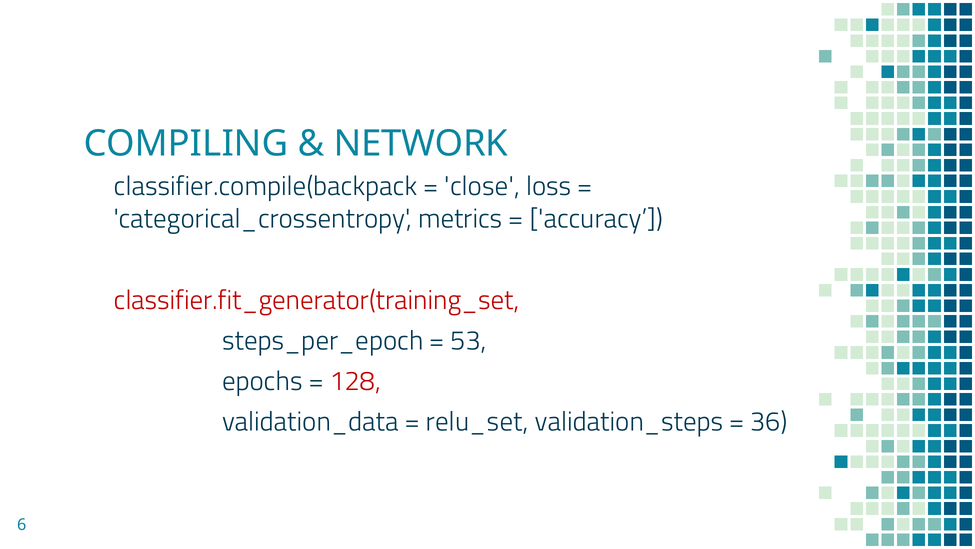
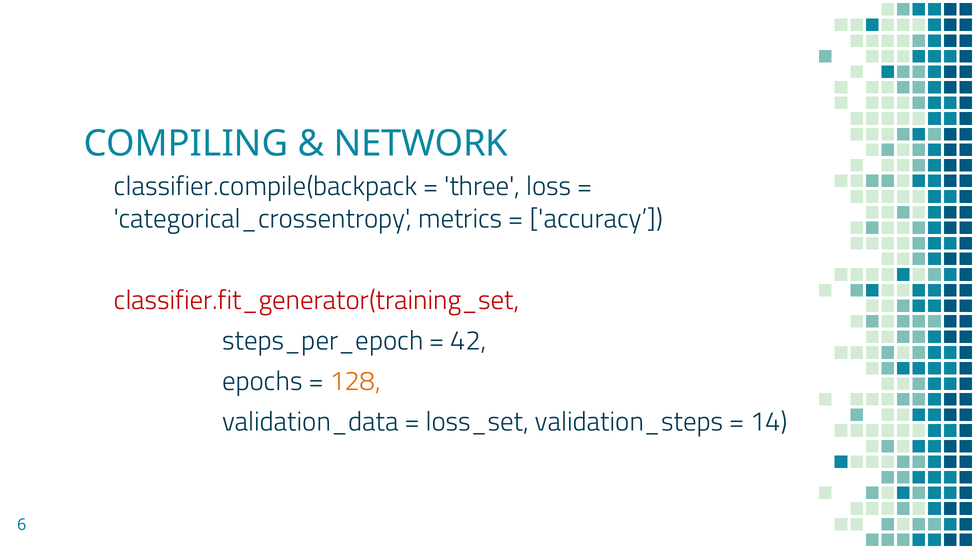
close: close -> three
53: 53 -> 42
128 colour: red -> orange
relu_set: relu_set -> loss_set
36: 36 -> 14
